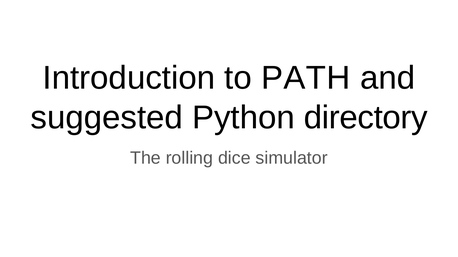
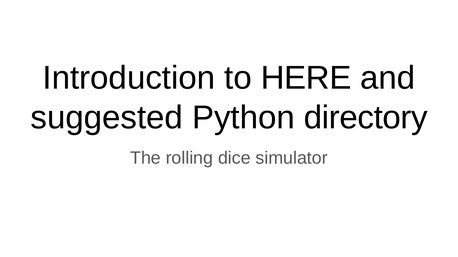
PATH: PATH -> HERE
